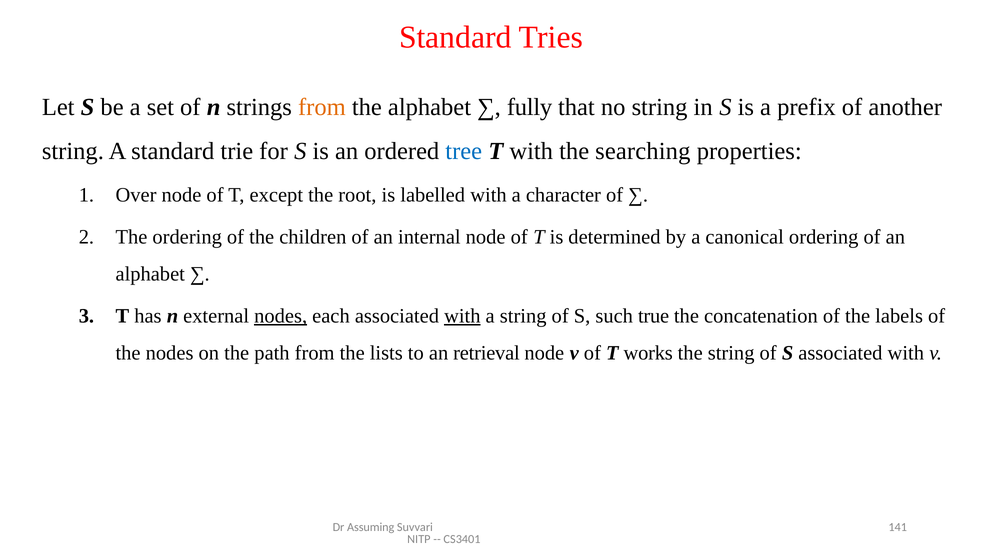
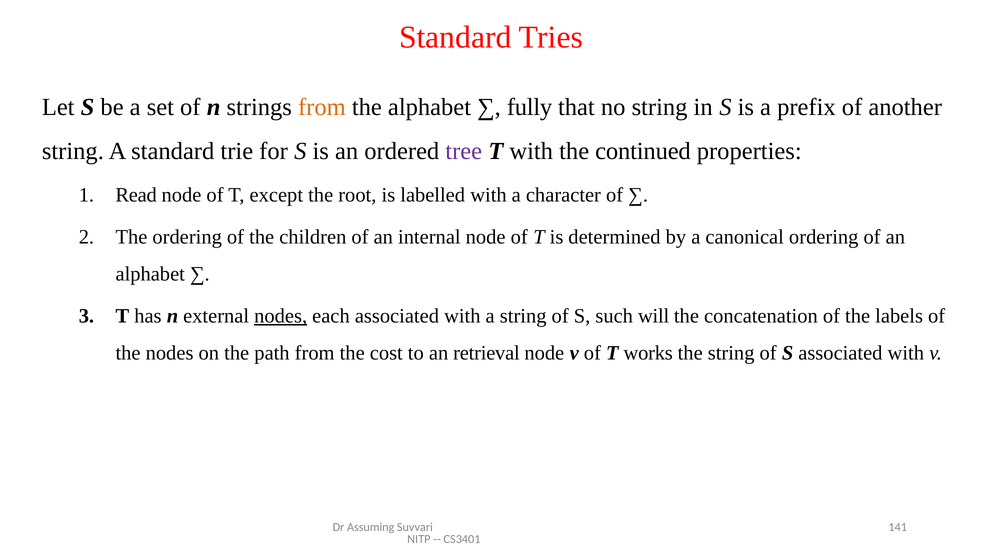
tree colour: blue -> purple
searching: searching -> continued
Over: Over -> Read
with at (462, 316) underline: present -> none
true: true -> will
lists: lists -> cost
